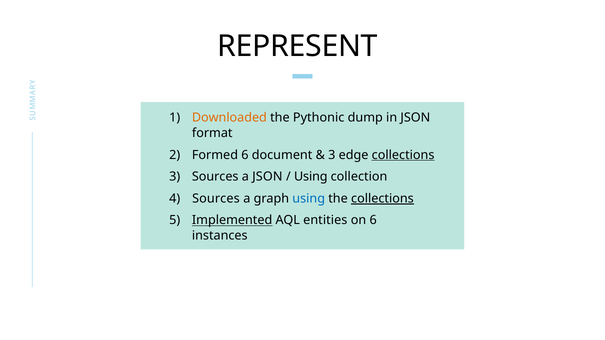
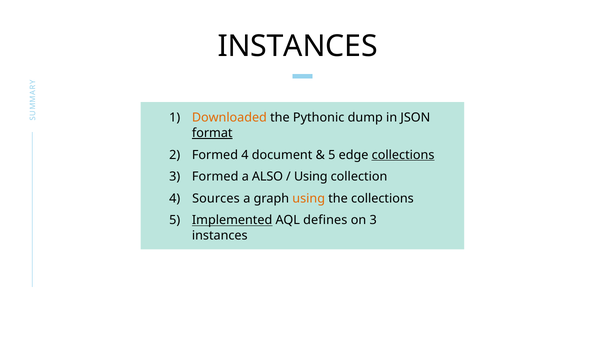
REPRESENT at (298, 46): REPRESENT -> INSTANCES
format underline: none -> present
Formed 6: 6 -> 4
3 at (332, 155): 3 -> 5
Sources at (215, 177): Sources -> Formed
a JSON: JSON -> ALSO
using at (309, 199) colour: blue -> orange
collections at (382, 199) underline: present -> none
entities: entities -> defines
on 6: 6 -> 3
